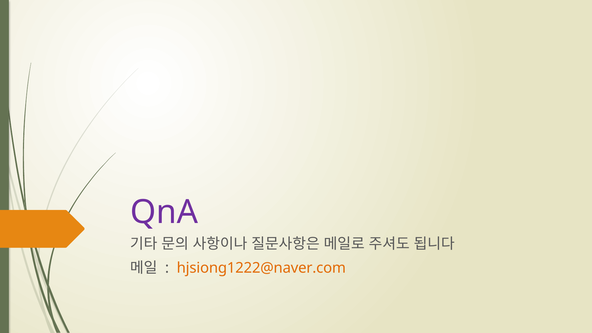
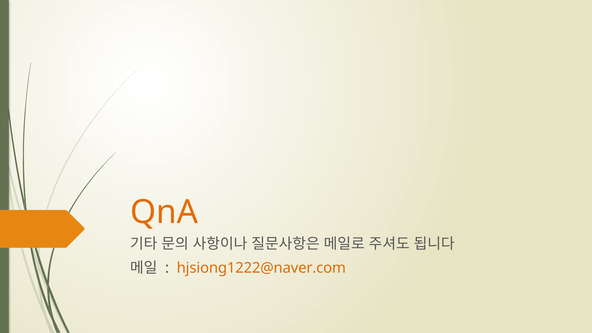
QnA colour: purple -> orange
